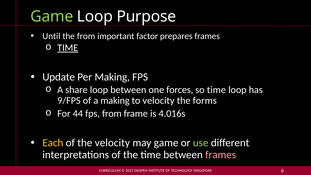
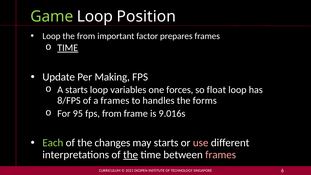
Purpose: Purpose -> Position
Until at (51, 36): Until -> Loop
A share: share -> starts
loop between: between -> variables
so time: time -> float
9/FPS: 9/FPS -> 8/FPS
a making: making -> frames
to velocity: velocity -> handles
44: 44 -> 95
4.016s: 4.016s -> 9.016s
Each colour: yellow -> light green
the velocity: velocity -> changes
may game: game -> starts
use colour: light green -> pink
the at (131, 155) underline: none -> present
